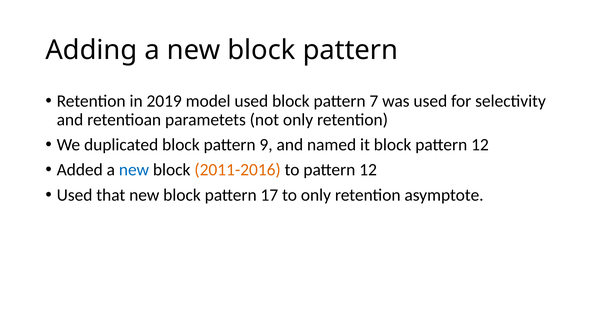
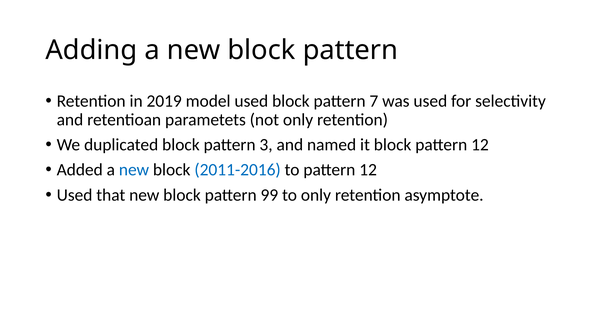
9: 9 -> 3
2011-2016 colour: orange -> blue
17: 17 -> 99
